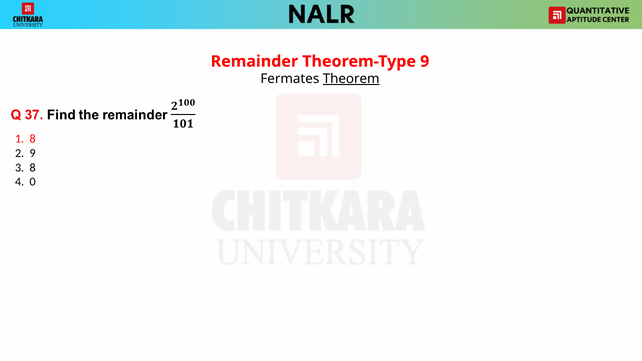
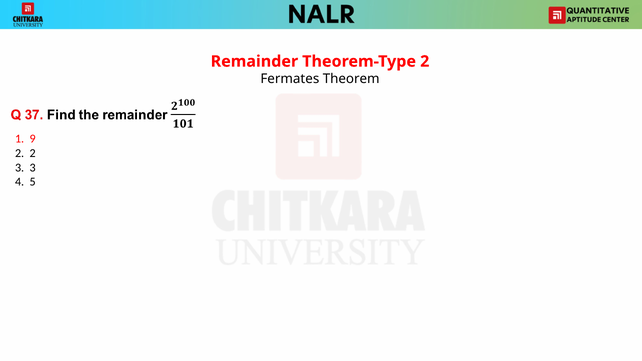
Theorem-Type 9: 9 -> 2
Theorem underline: present -> none
1 8: 8 -> 9
2 9: 9 -> 2
3 8: 8 -> 3
0: 0 -> 5
